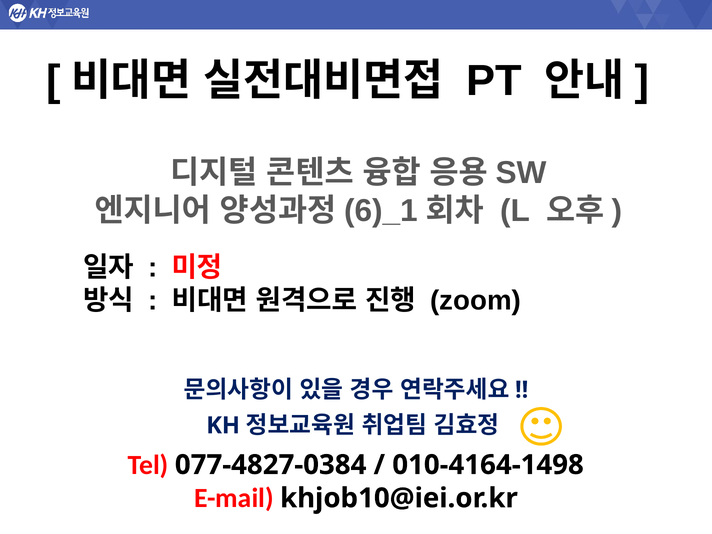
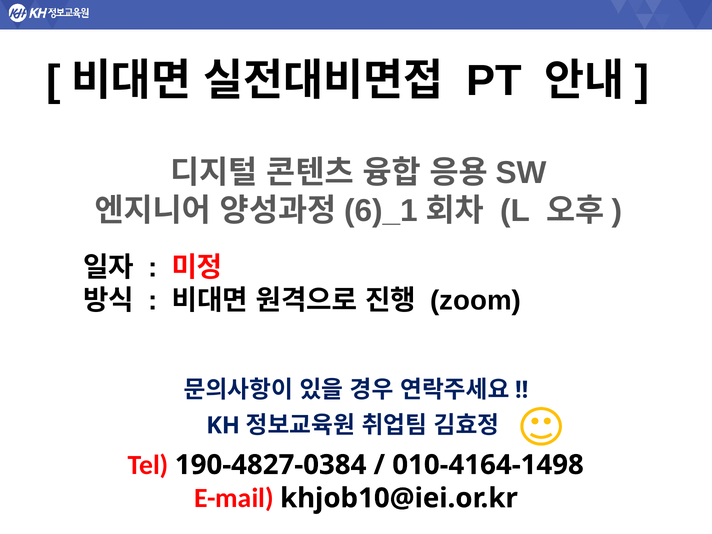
077-4827-0384: 077-4827-0384 -> 190-4827-0384
